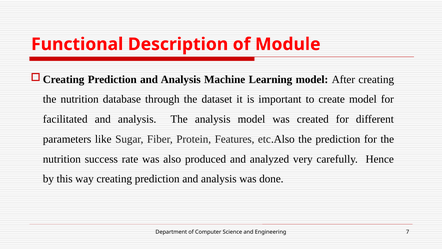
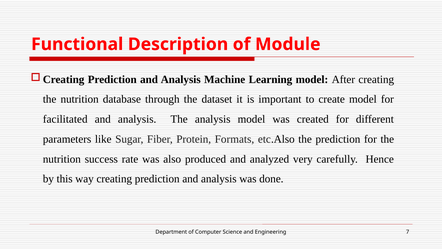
Features: Features -> Formats
